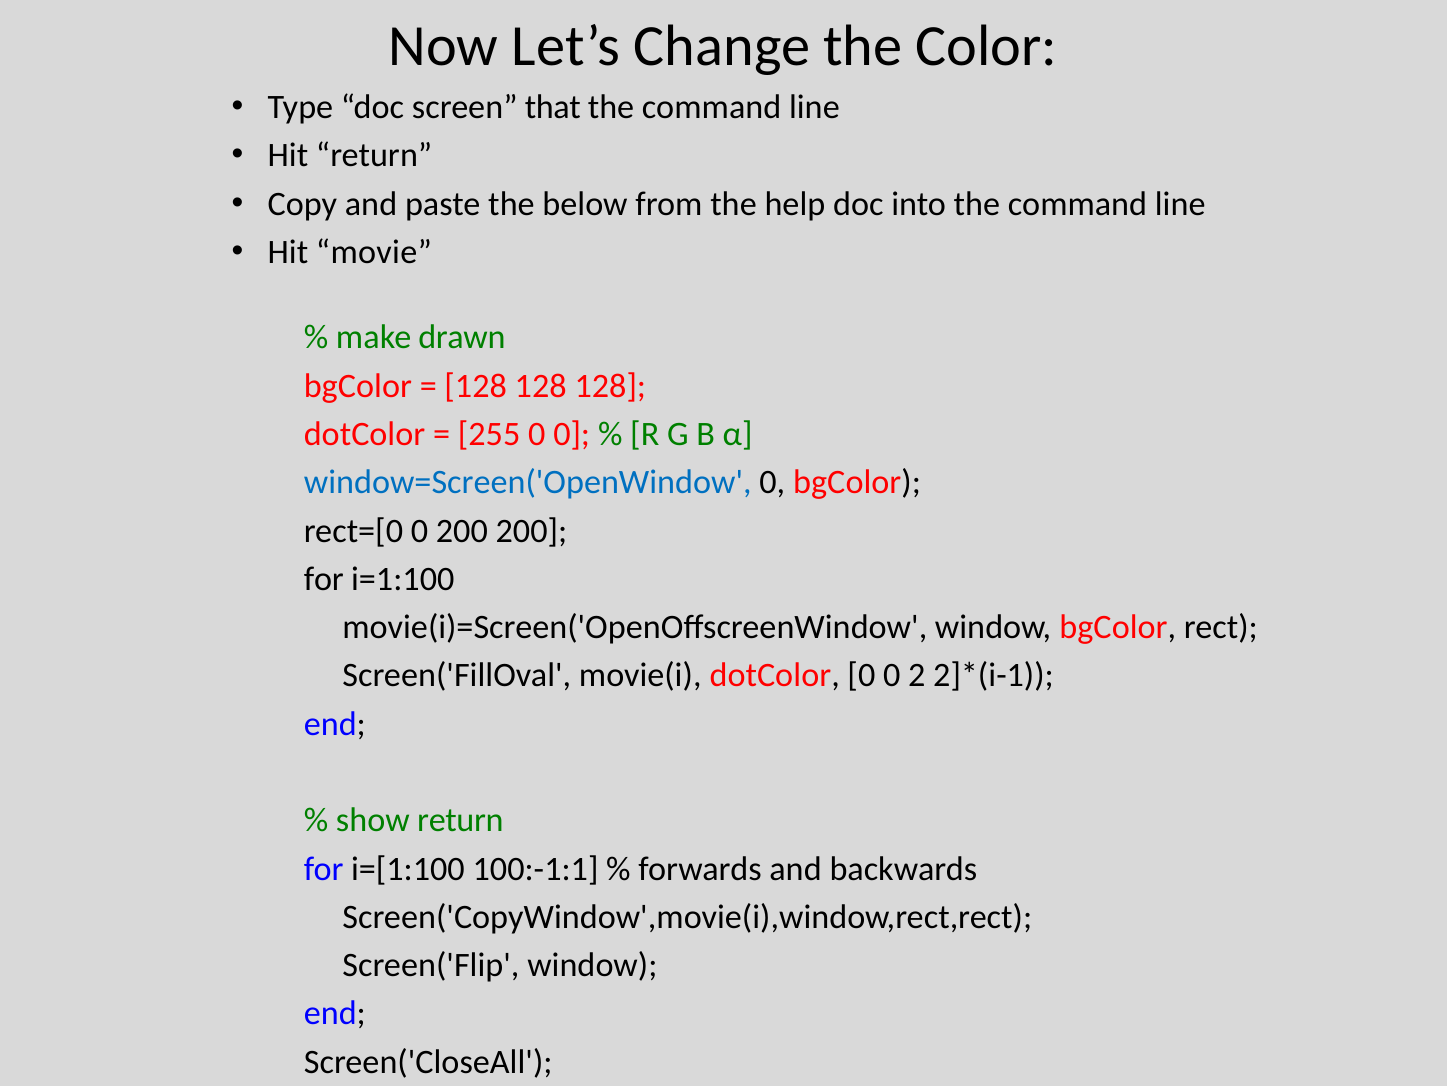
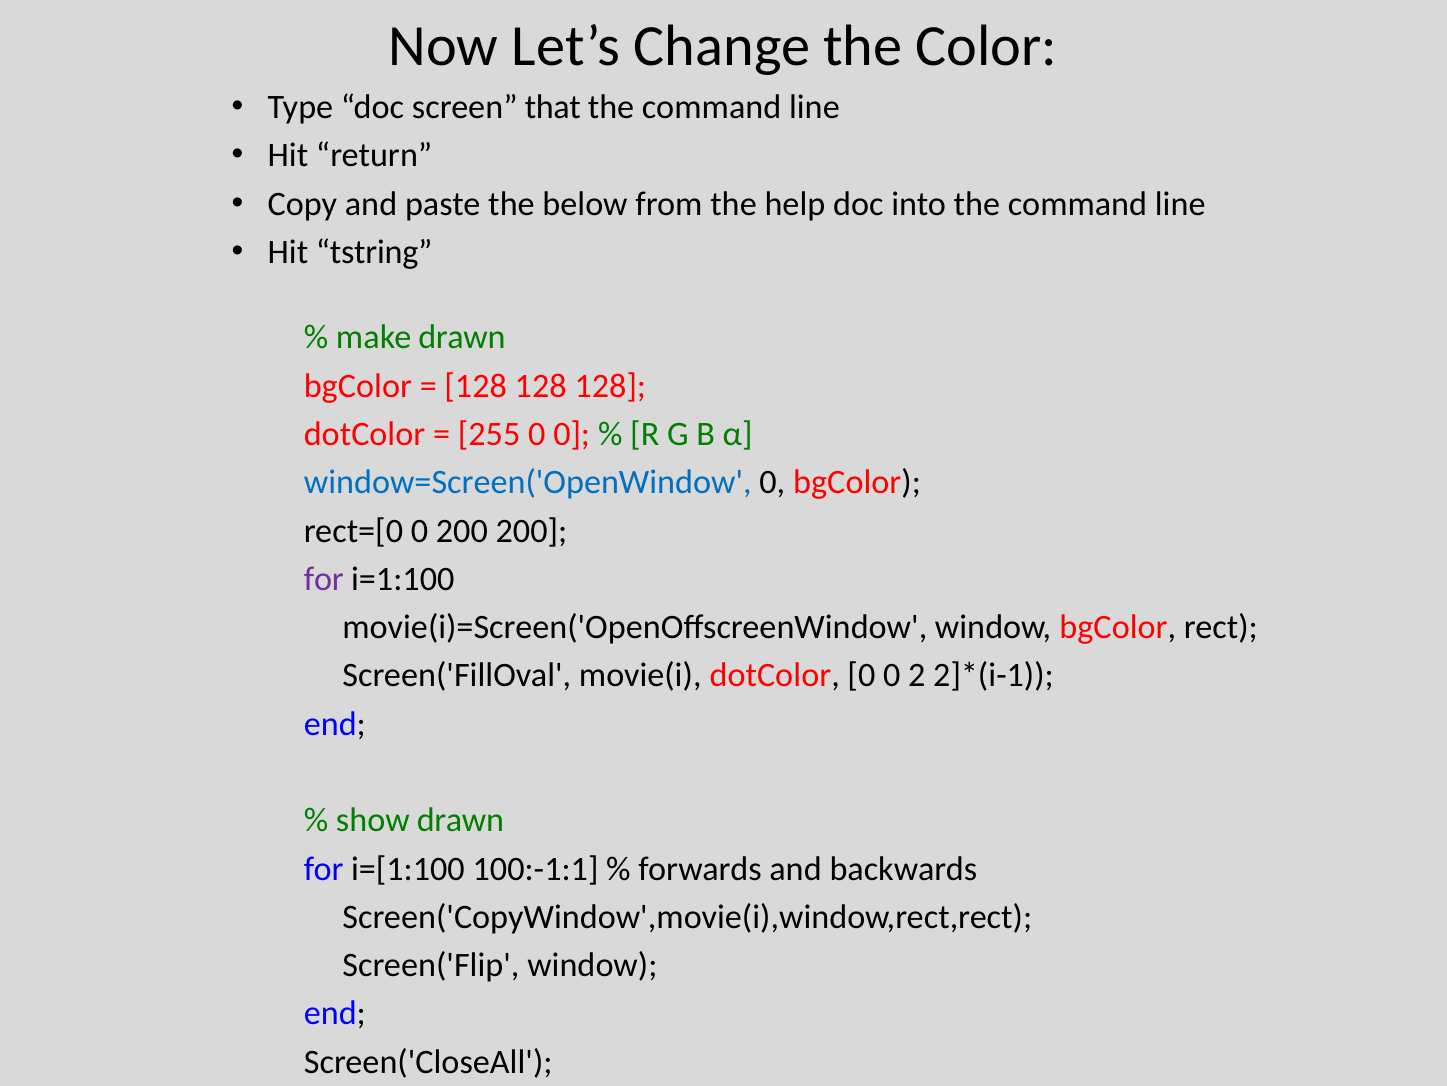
movie: movie -> tstring
for at (324, 579) colour: black -> purple
show return: return -> drawn
